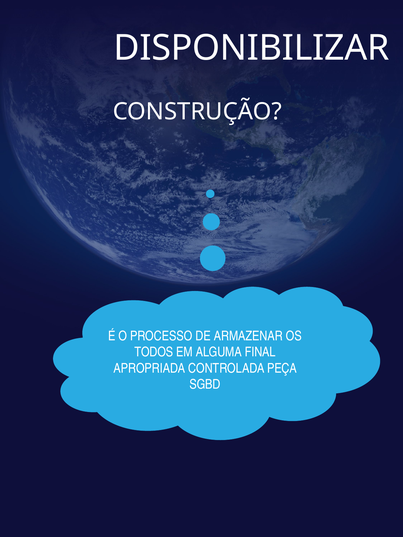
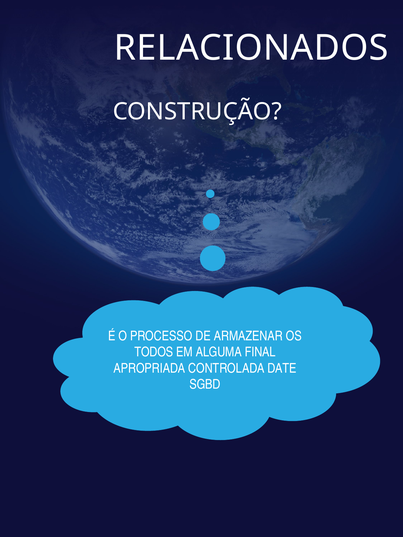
DISPONIBILIZAR: DISPONIBILIZAR -> RELACIONADOS
PEÇA: PEÇA -> DATE
